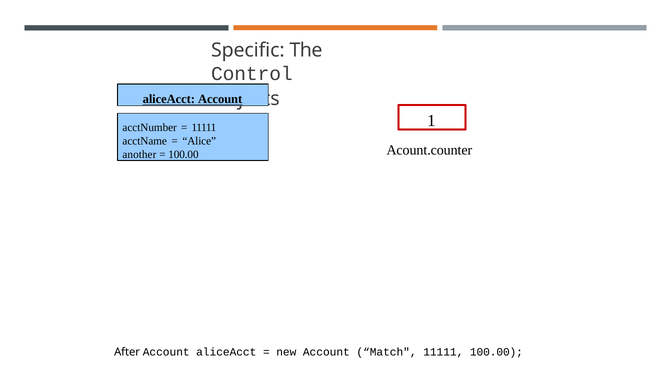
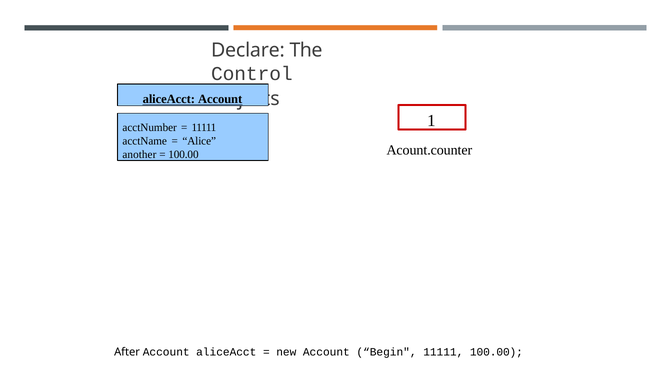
Specific: Specific -> Declare
Match: Match -> Begin
